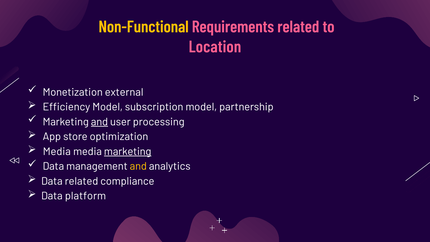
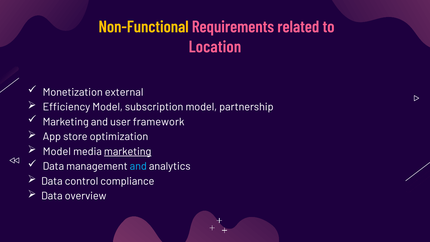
and at (99, 122) underline: present -> none
processing: processing -> framework
Media at (57, 151): Media -> Model
and at (138, 166) colour: yellow -> light blue
Data related: related -> control
platform: platform -> overview
